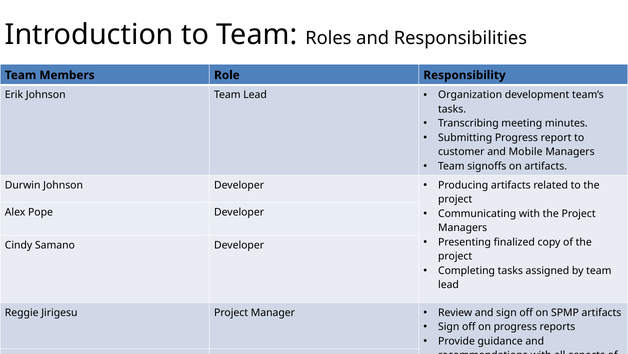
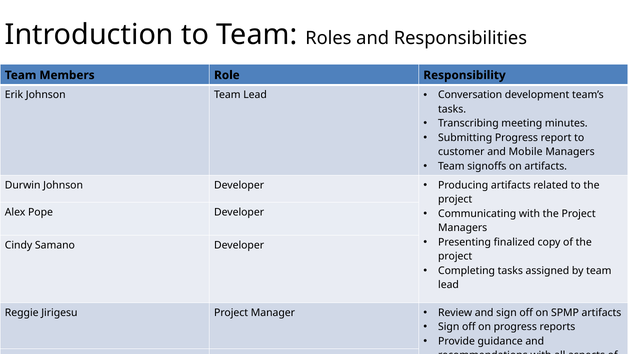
Organization: Organization -> Conversation
